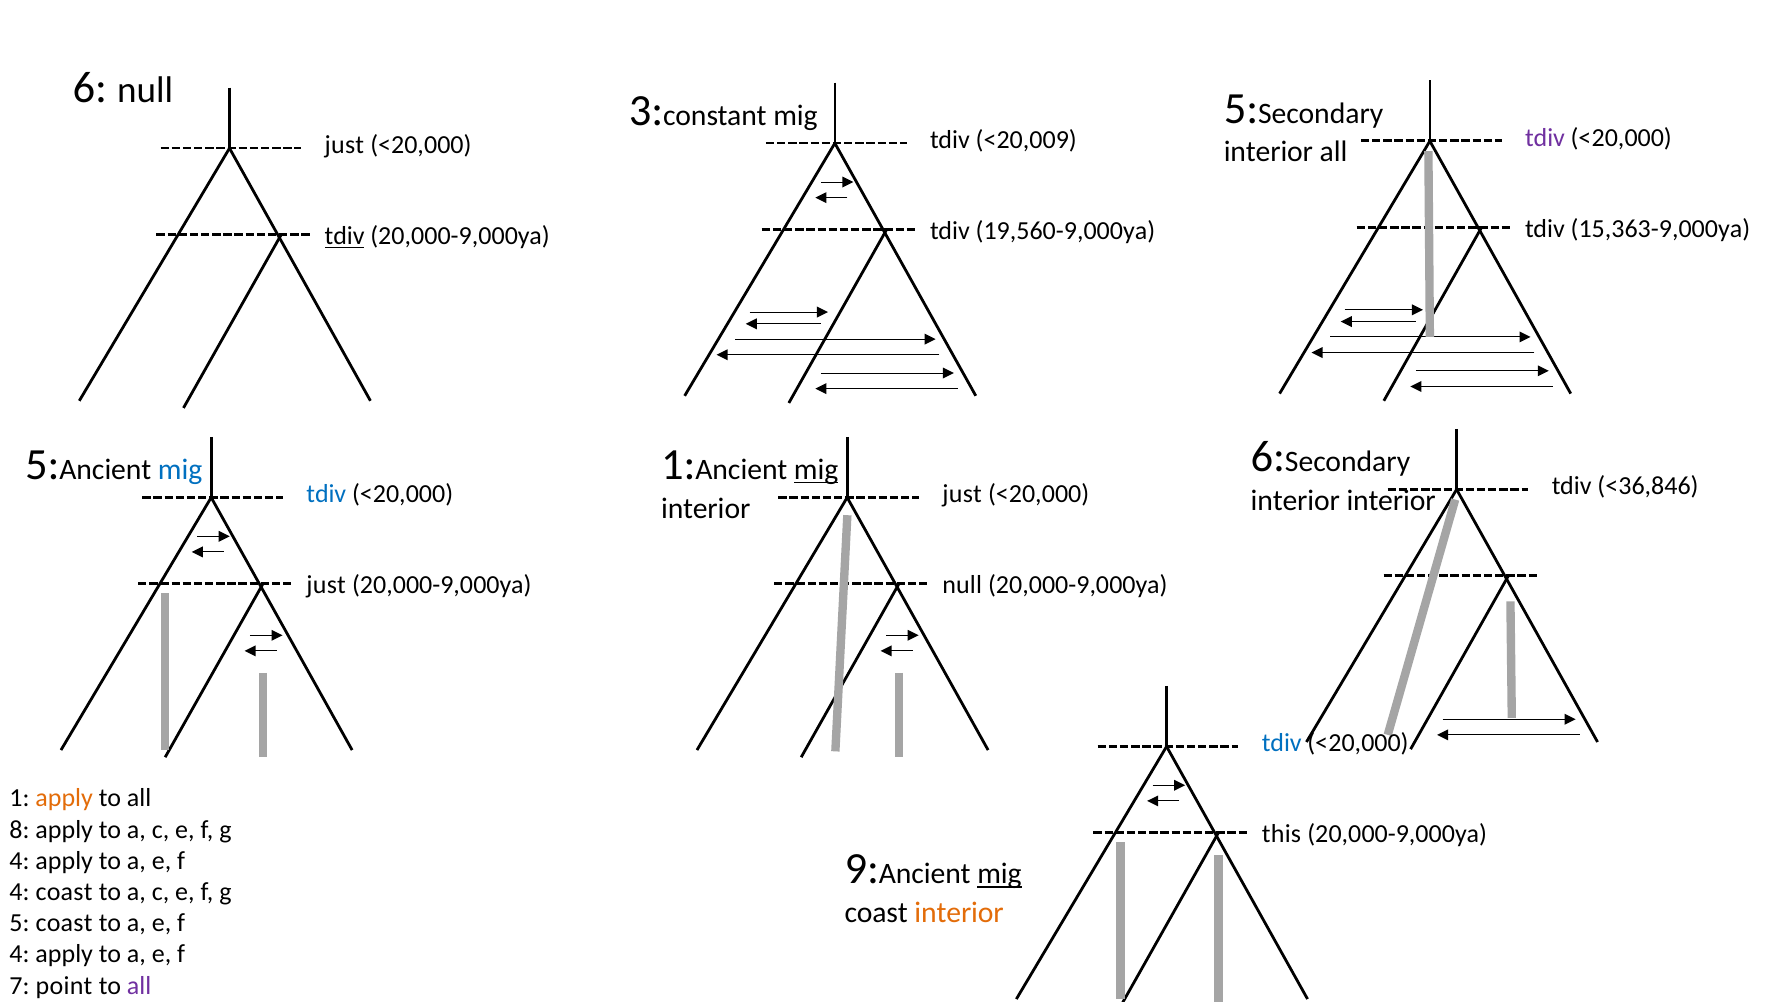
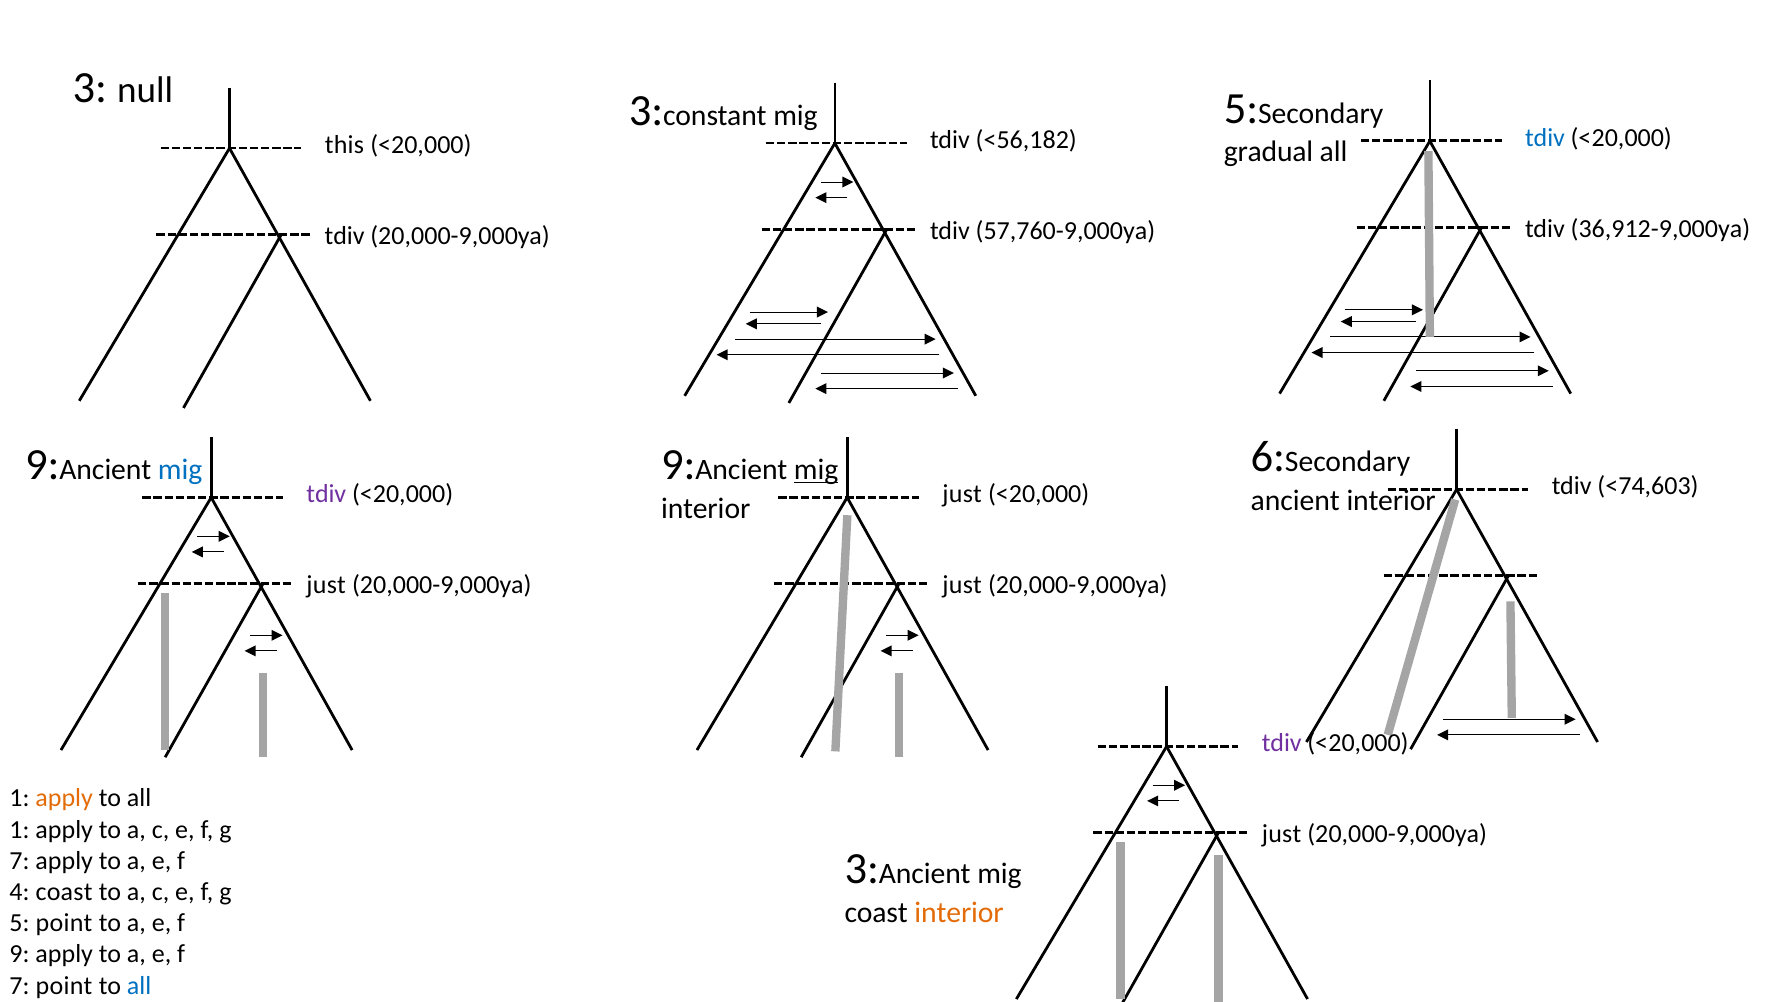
6 at (90, 88): 6 -> 3
tdiv at (1545, 138) colour: purple -> blue
<20,009: <20,009 -> <56,182
just at (344, 145): just -> this
interior at (1268, 152): interior -> gradual
15,363-9,000ya: 15,363-9,000ya -> 36,912-9,000ya
19,560-9,000ya: 19,560-9,000ya -> 57,760-9,000ya
tdiv at (345, 236) underline: present -> none
5 at (42, 465): 5 -> 9
1 at (678, 465): 1 -> 9
<36,846: <36,846 -> <74,603
tdiv at (326, 494) colour: blue -> purple
interior at (1295, 500): interior -> ancient
null at (962, 586): null -> just
tdiv at (1282, 744) colour: blue -> purple
8 at (20, 830): 8 -> 1
this at (1282, 835): this -> just
4 at (20, 861): 4 -> 7
9 at (862, 869): 9 -> 3
mig at (1000, 874) underline: present -> none
5 coast: coast -> point
4 at (20, 955): 4 -> 9
all at (139, 986) colour: purple -> blue
